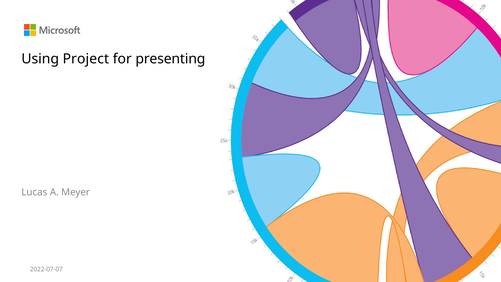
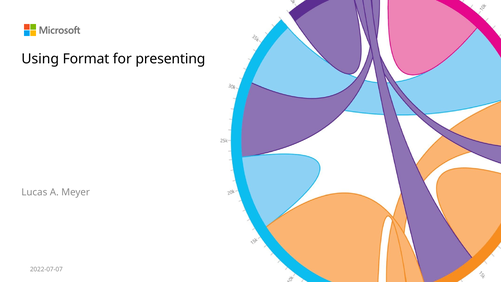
Project: Project -> Format
